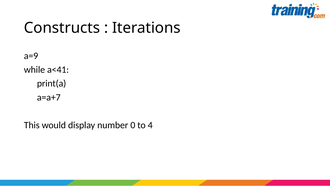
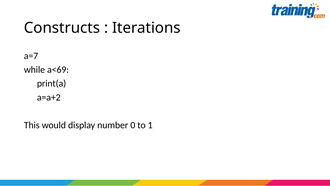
a=9: a=9 -> a=7
a<41: a<41 -> a<69
a=a+7: a=a+7 -> a=a+2
4: 4 -> 1
